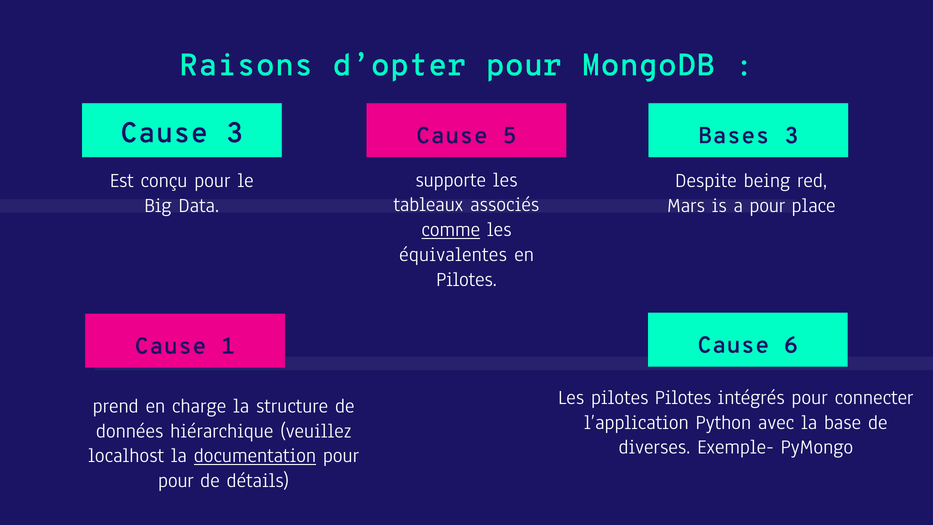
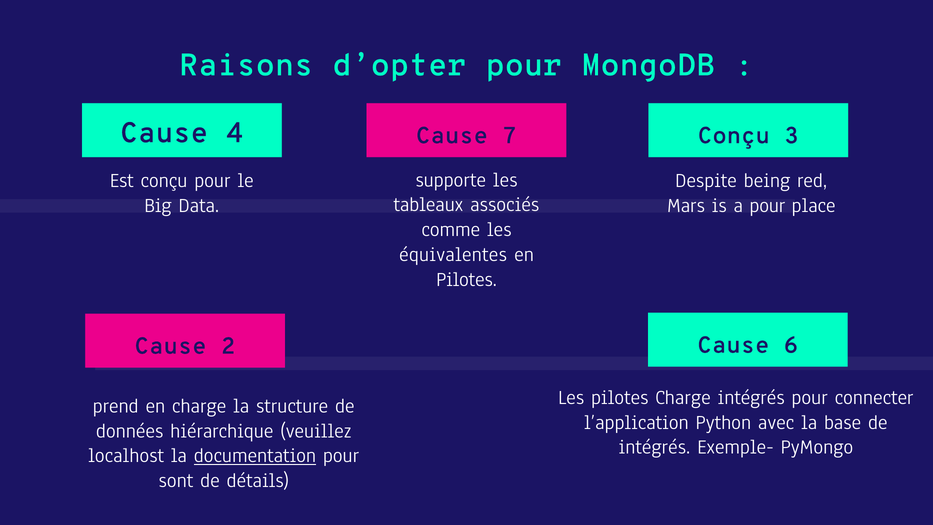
Cause 3: 3 -> 4
5: 5 -> 7
Bases at (734, 135): Bases -> Conçu
comme underline: present -> none
1: 1 -> 2
pilotes Pilotes: Pilotes -> Charge
diverses at (655, 447): diverses -> intégrés
pour at (176, 480): pour -> sont
